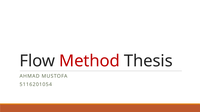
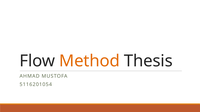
Method colour: red -> orange
